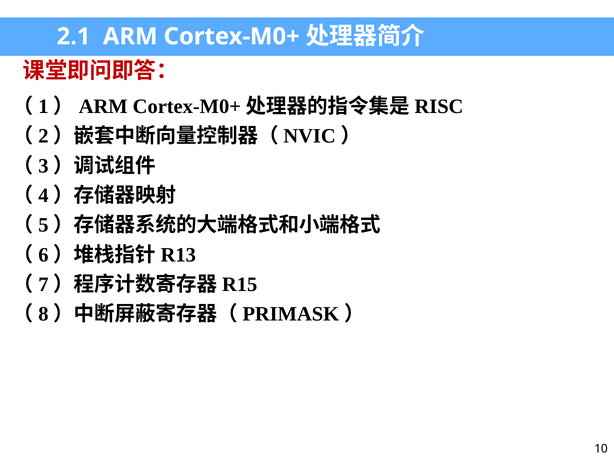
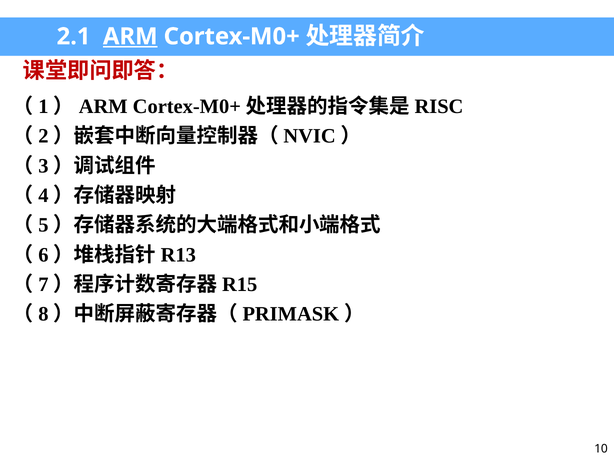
ARM underline: none -> present
